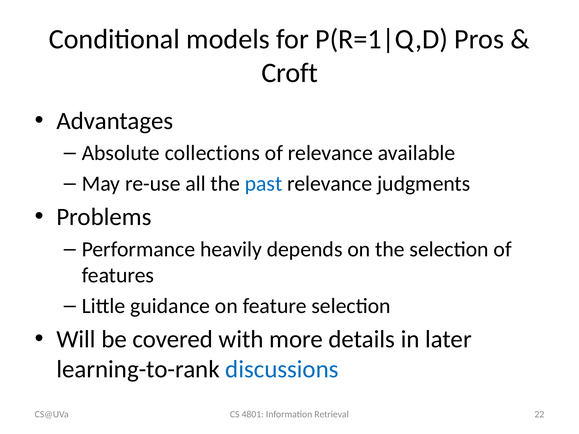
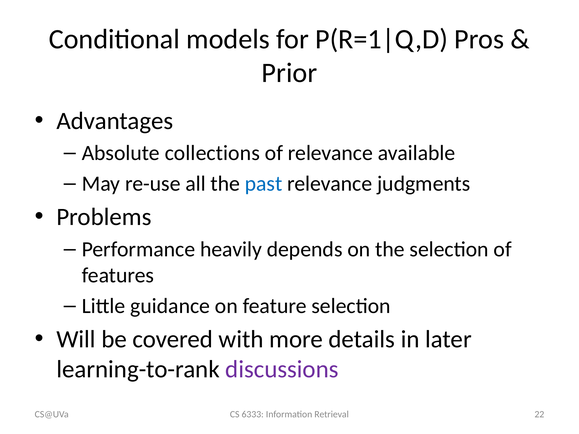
Croft: Croft -> Prior
discussions colour: blue -> purple
4801: 4801 -> 6333
